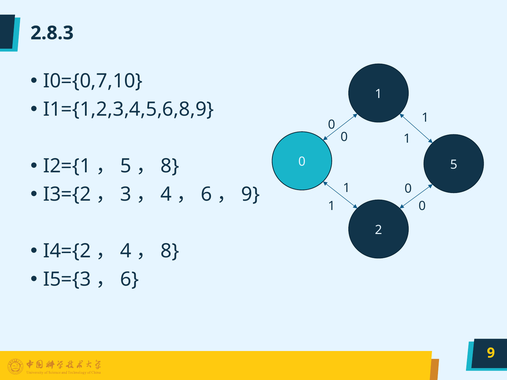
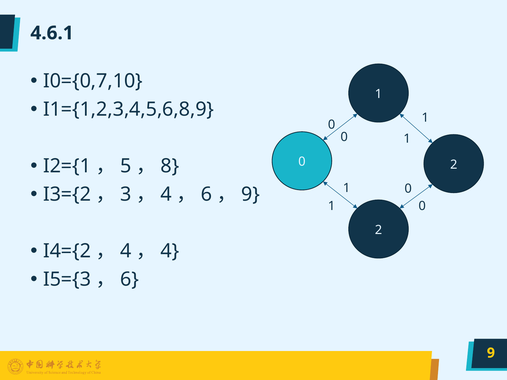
2.8.3: 2.8.3 -> 4.6.1
0 5: 5 -> 2
8 at (170, 251): 8 -> 4
